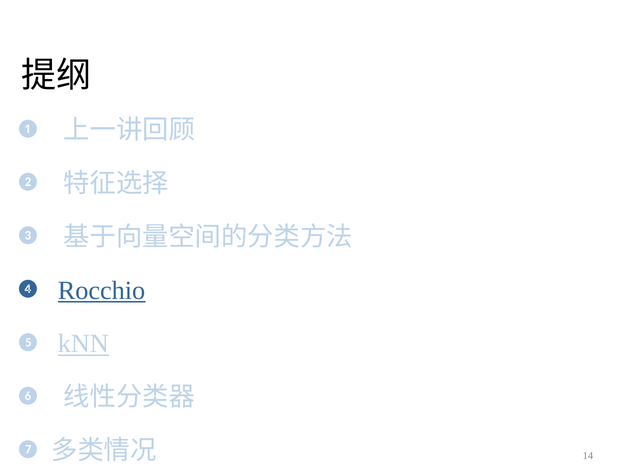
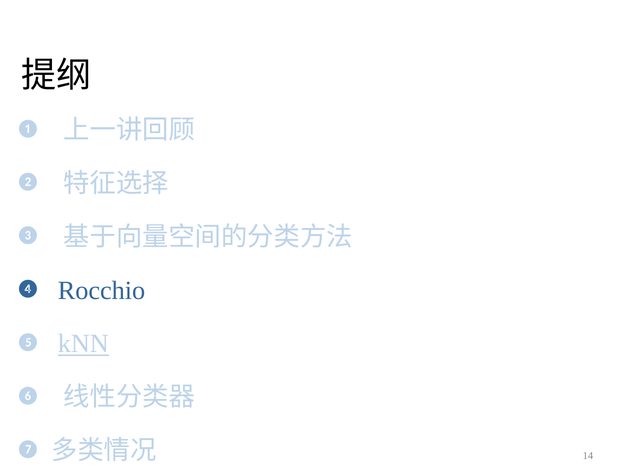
Rocchio underline: present -> none
